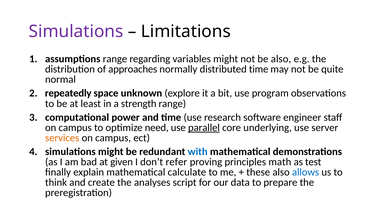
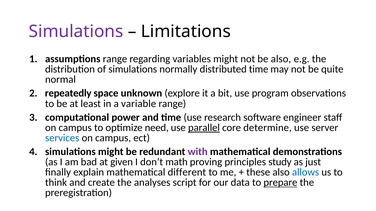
of approaches: approaches -> simulations
strength: strength -> variable
underlying: underlying -> determine
services colour: orange -> blue
with colour: blue -> purple
refer: refer -> math
math: math -> study
test: test -> just
calculate: calculate -> different
prepare underline: none -> present
